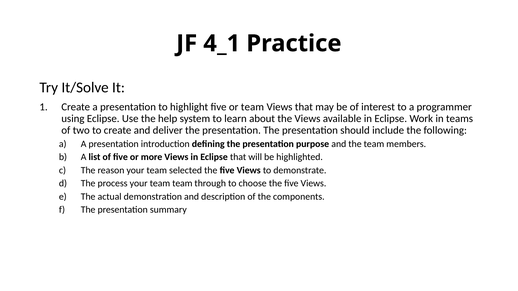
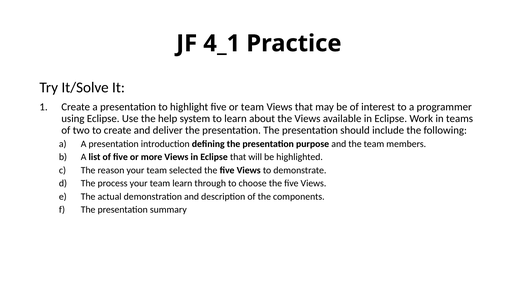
team team: team -> learn
